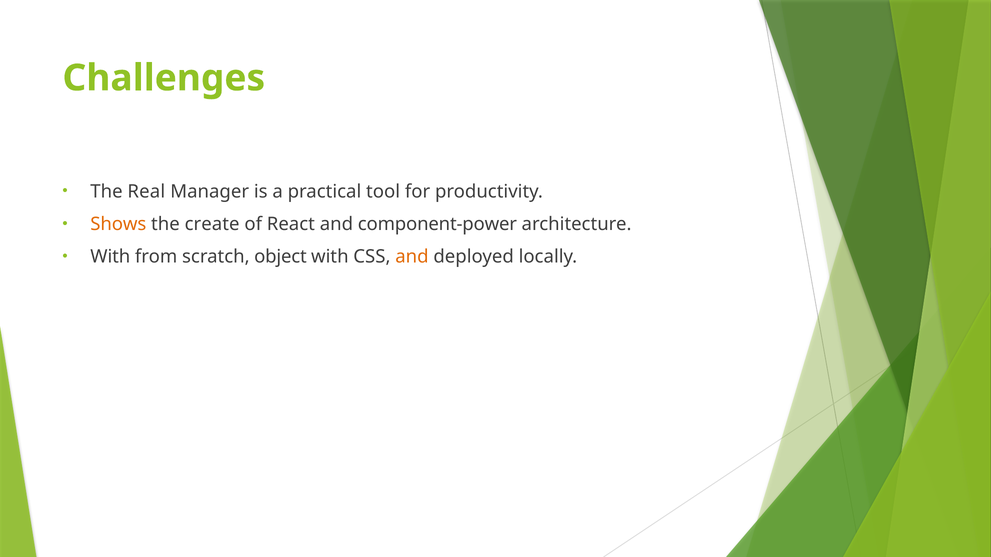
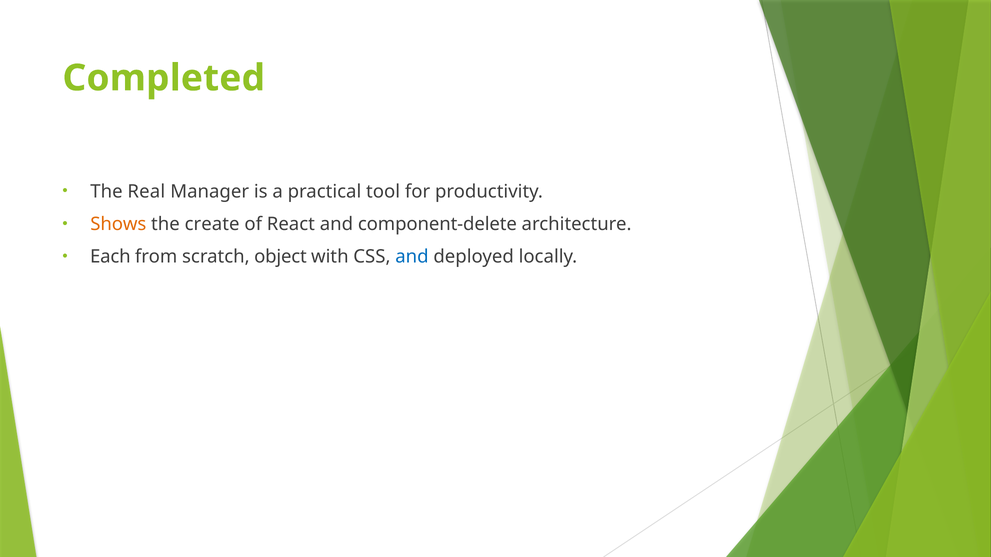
Challenges: Challenges -> Completed
component-power: component-power -> component-delete
With at (110, 257): With -> Each
and at (412, 257) colour: orange -> blue
